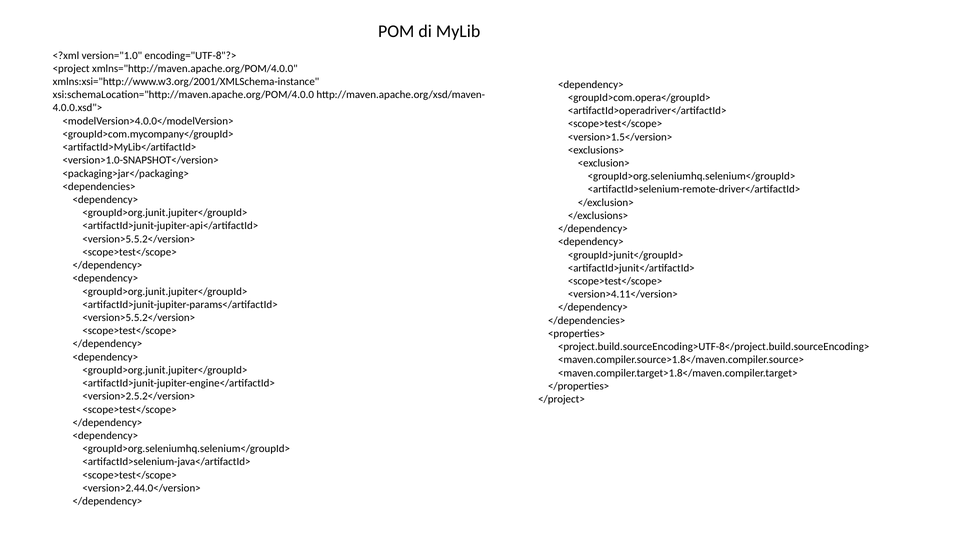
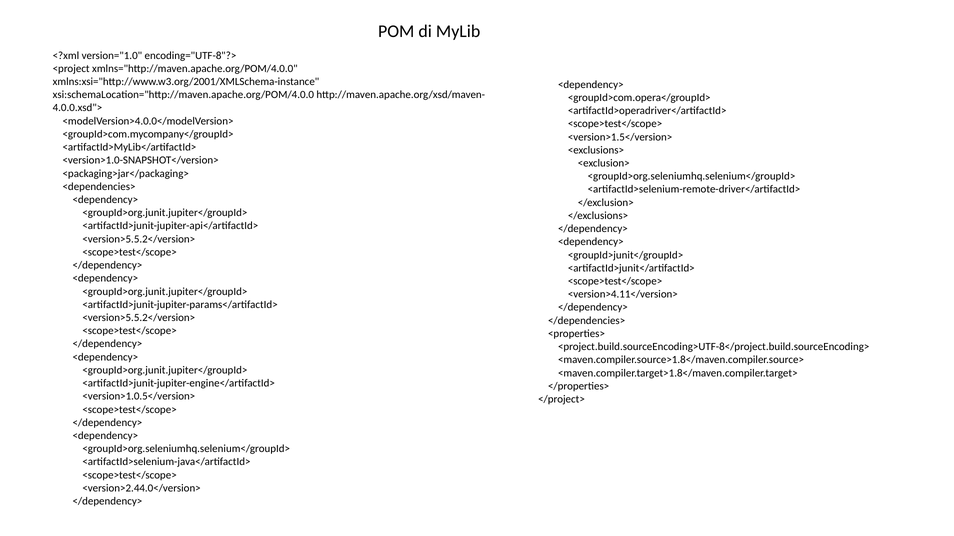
<version>2.5.2</version>: <version>2.5.2</version> -> <version>1.0.5</version>
